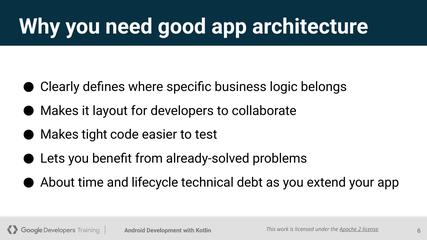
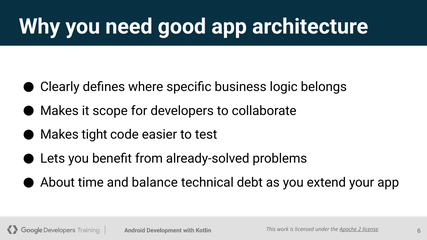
layout: layout -> scope
lifecycle: lifecycle -> balance
